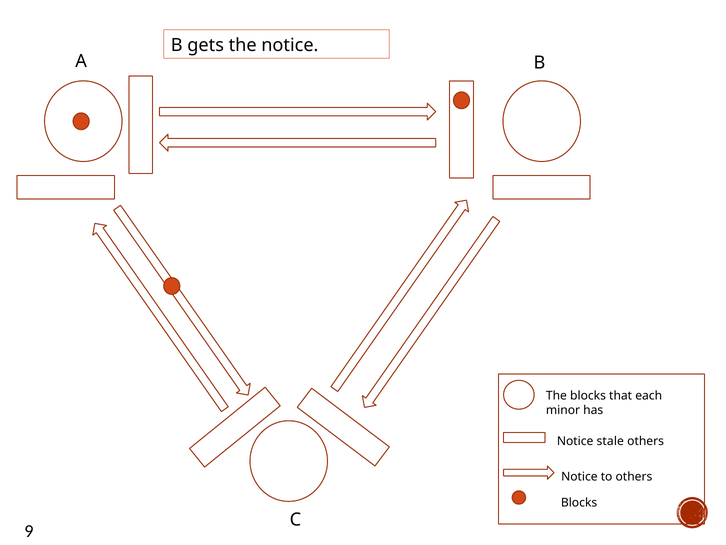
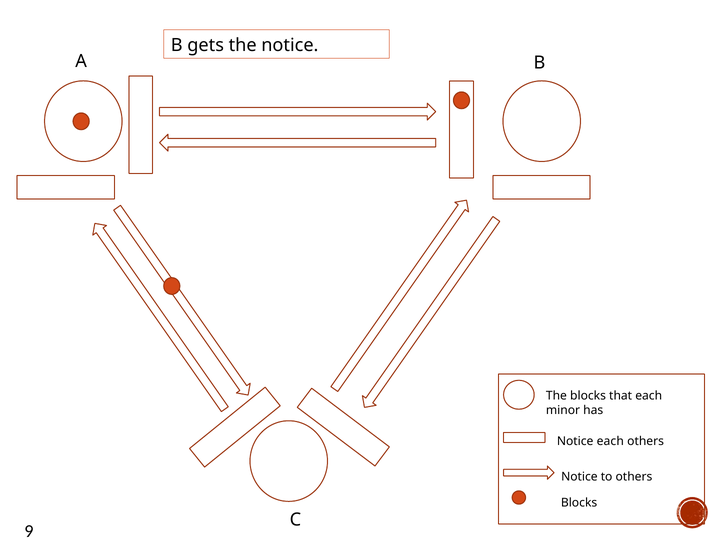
Notice stale: stale -> each
